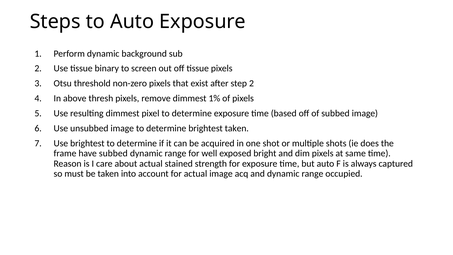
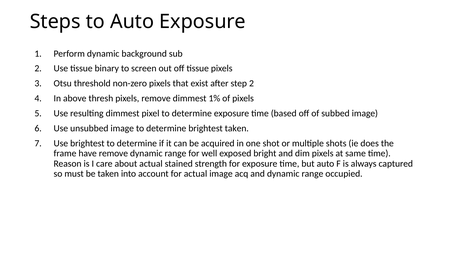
have subbed: subbed -> remove
